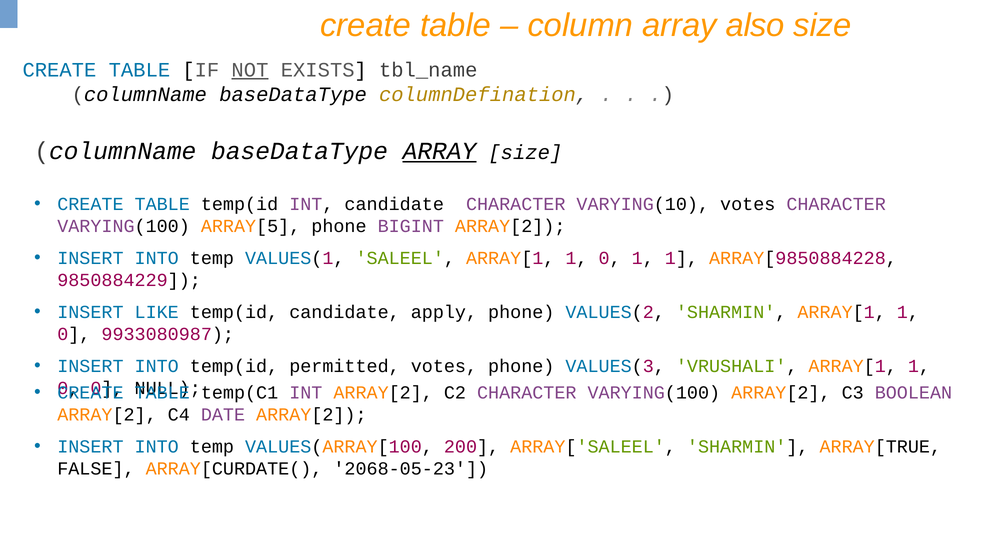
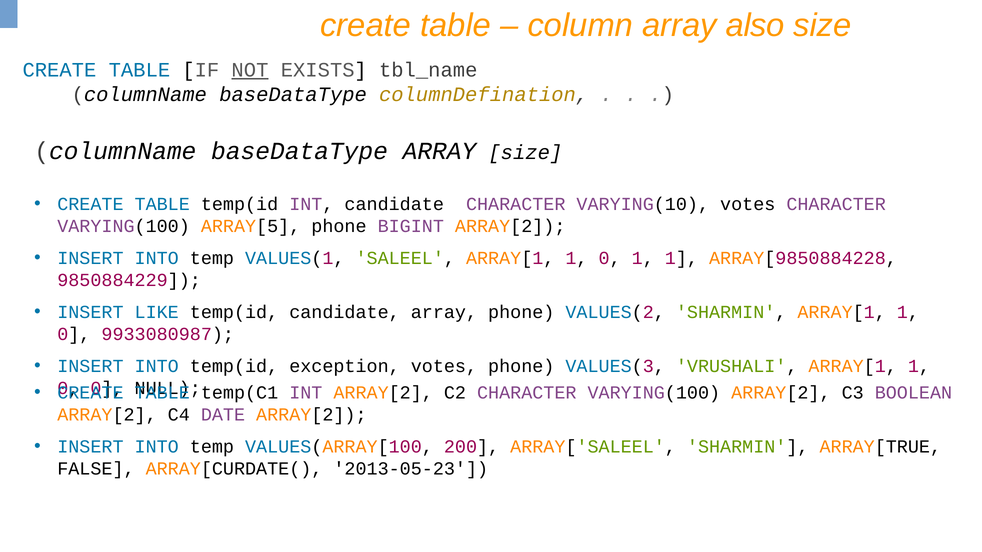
ARRAY at (439, 151) underline: present -> none
candidate apply: apply -> array
permitted: permitted -> exception
2068-05-23: 2068-05-23 -> 2013-05-23
